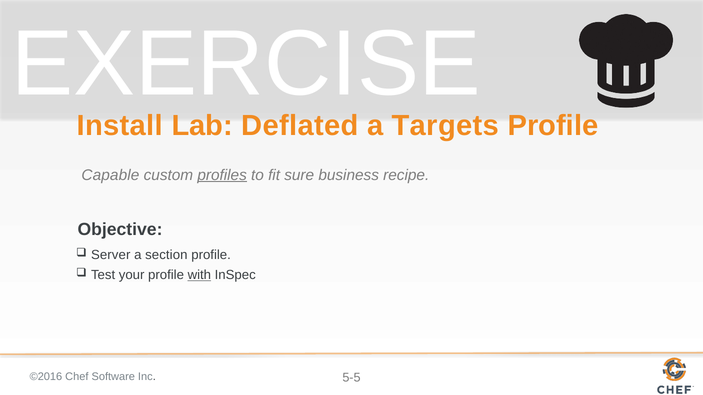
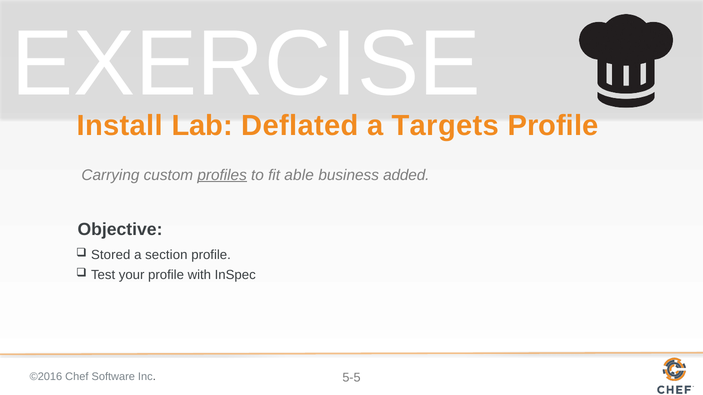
Capable: Capable -> Carrying
sure: sure -> able
recipe: recipe -> added
Server: Server -> Stored
with underline: present -> none
